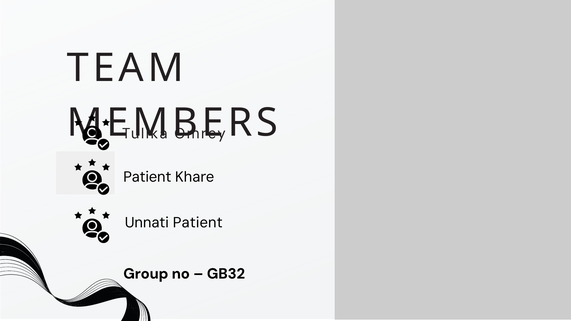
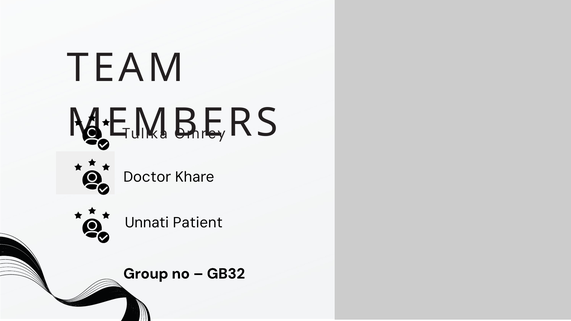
Patient at (147, 177): Patient -> Doctor
